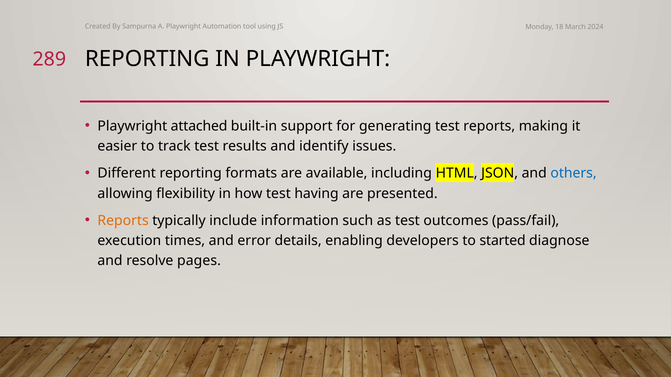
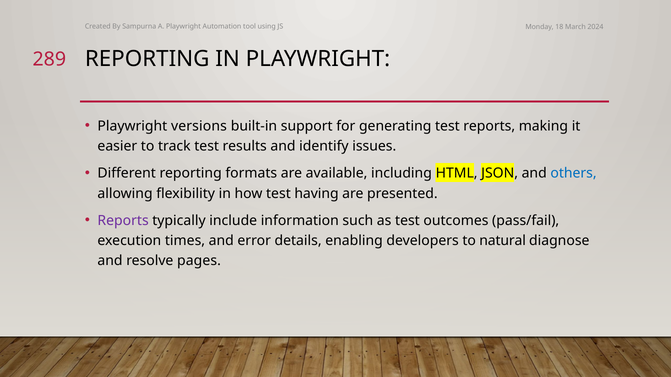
attached: attached -> versions
Reports at (123, 221) colour: orange -> purple
started: started -> natural
